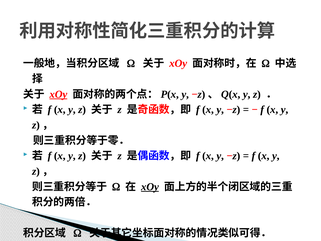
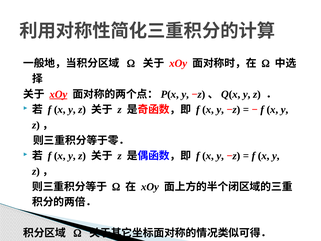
xOy at (150, 187) underline: present -> none
